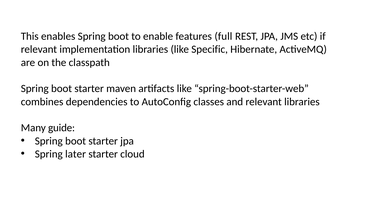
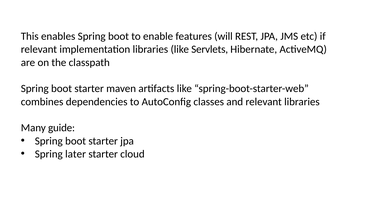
full: full -> will
Specific: Specific -> Servlets
